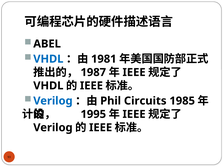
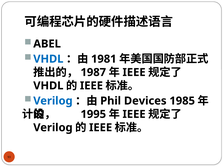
Circuits: Circuits -> Devices
